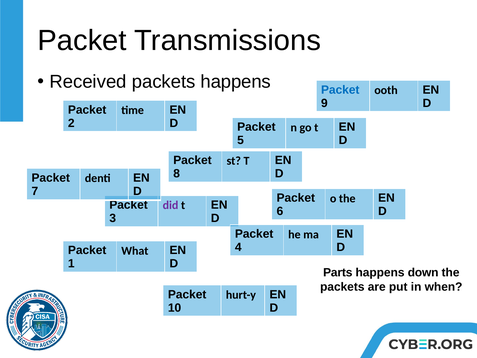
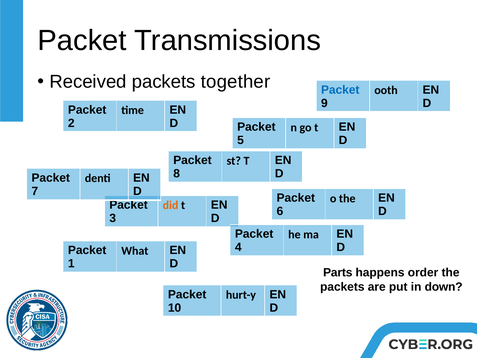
packets happens: happens -> together
did colour: purple -> orange
down: down -> order
when: when -> down
